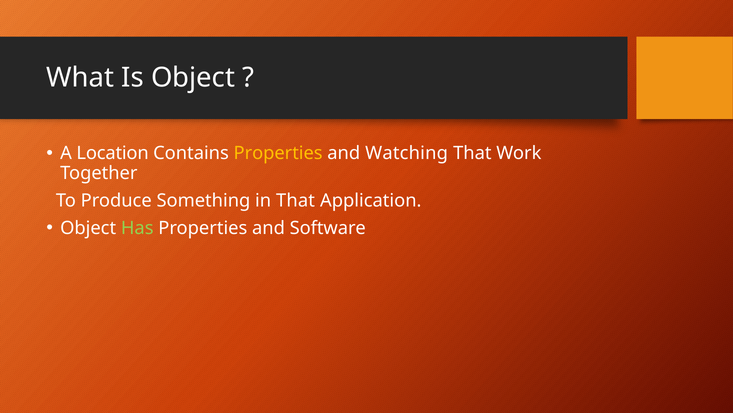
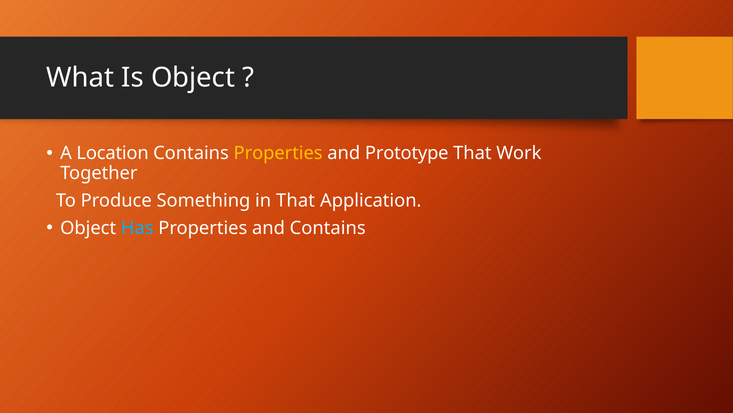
Watching: Watching -> Prototype
Has colour: light green -> light blue
and Software: Software -> Contains
